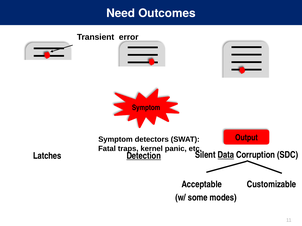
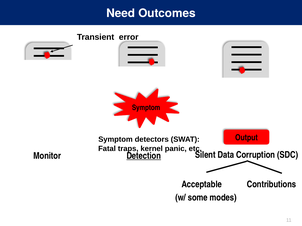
Latches: Latches -> Monitor
Data underline: present -> none
Customizable: Customizable -> Contributions
